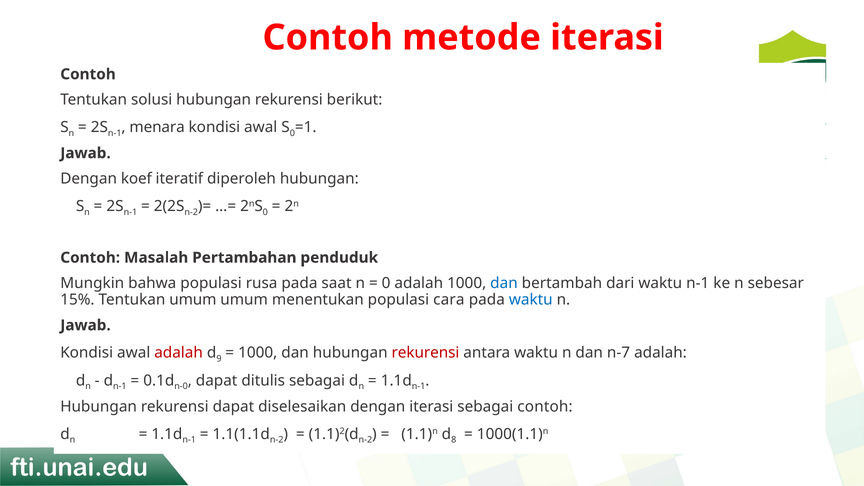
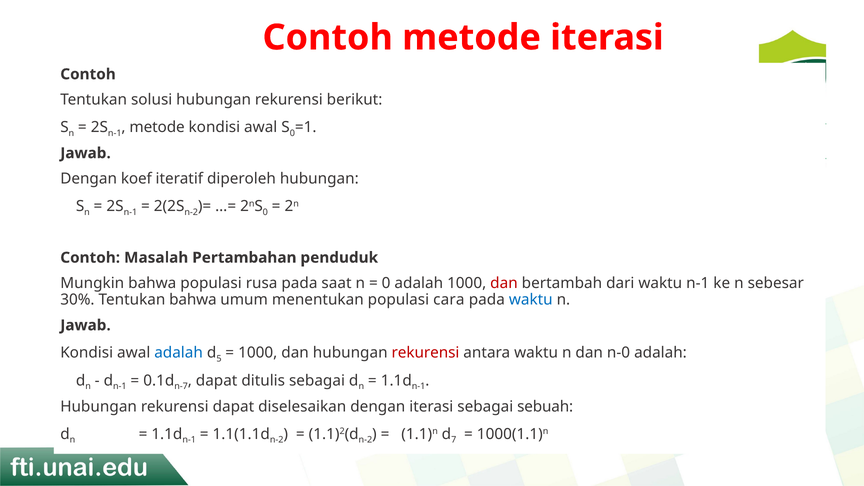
menara at (157, 127): menara -> metode
dan at (504, 283) colour: blue -> red
15%: 15% -> 30%
Tentukan umum: umum -> bahwa
adalah at (179, 353) colour: red -> blue
9: 9 -> 5
n-7: n-7 -> n-0
n-0: n-0 -> n-7
sebagai contoh: contoh -> sebuah
8: 8 -> 7
